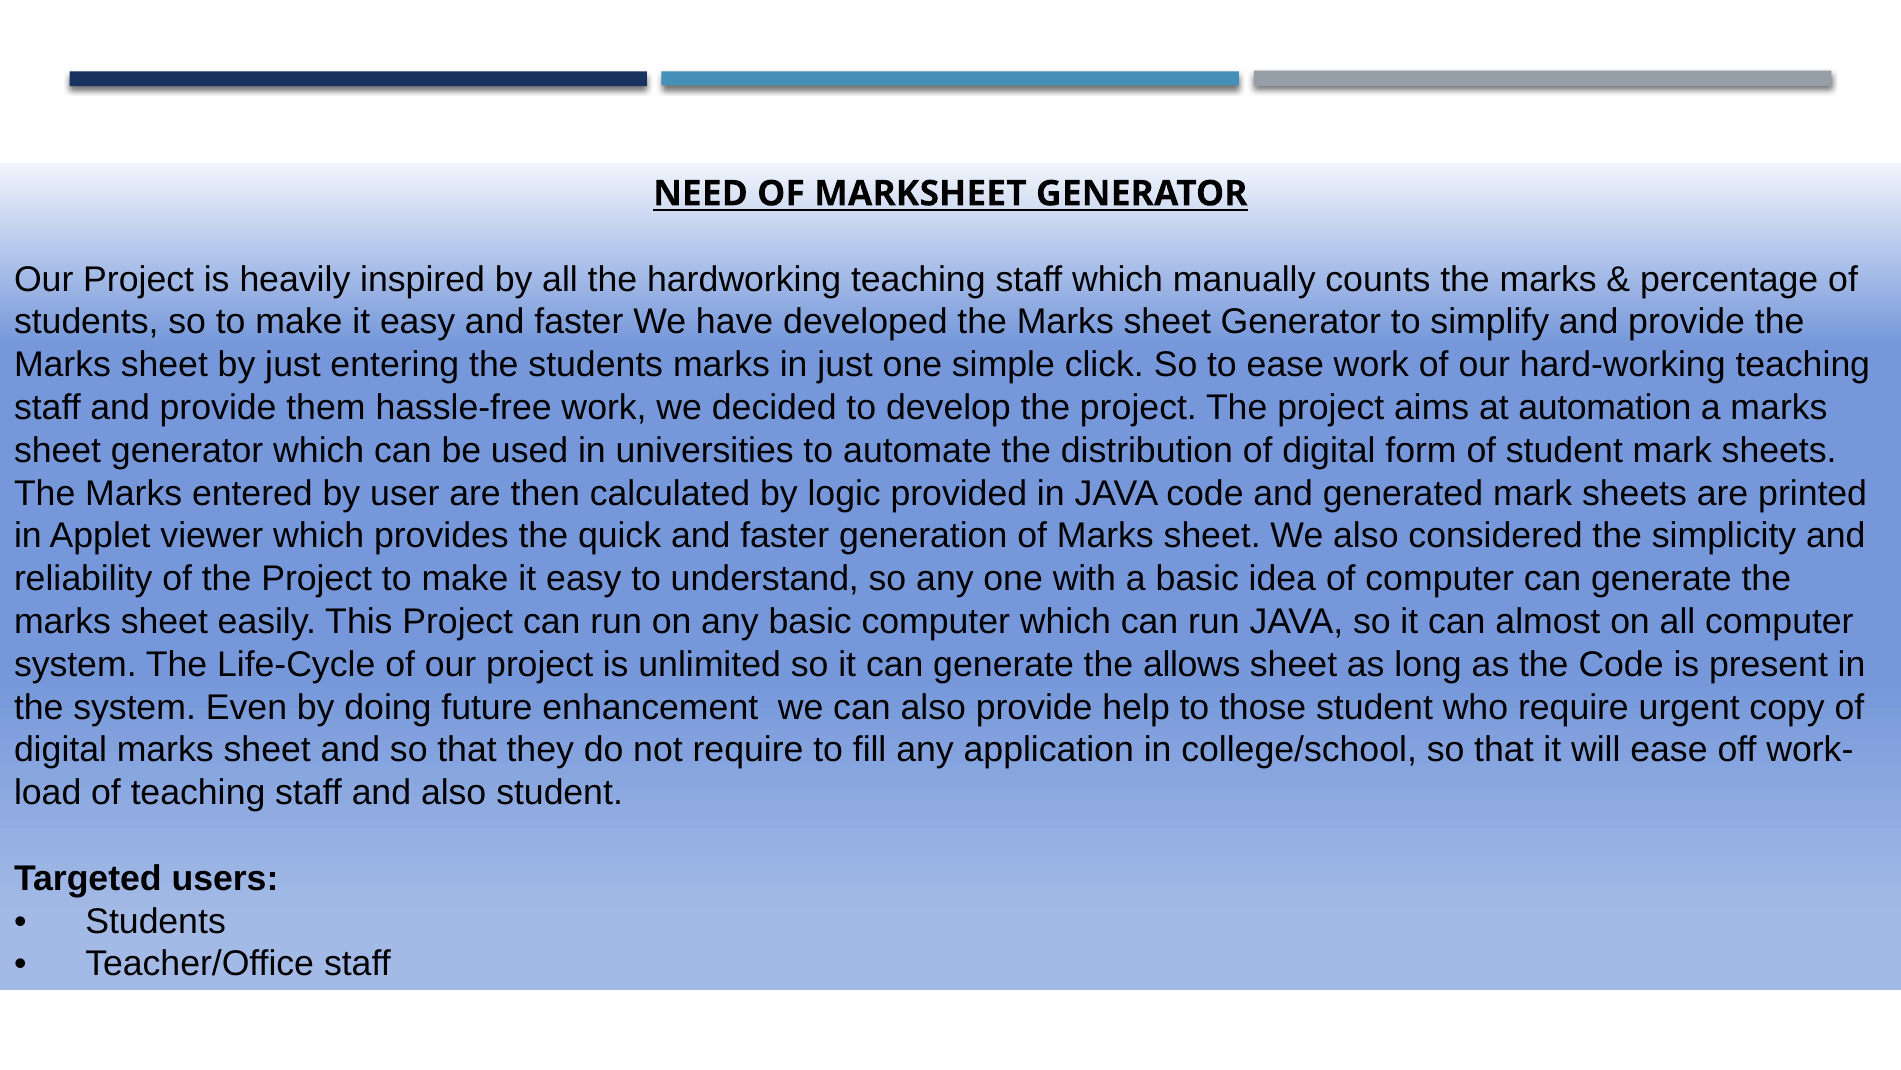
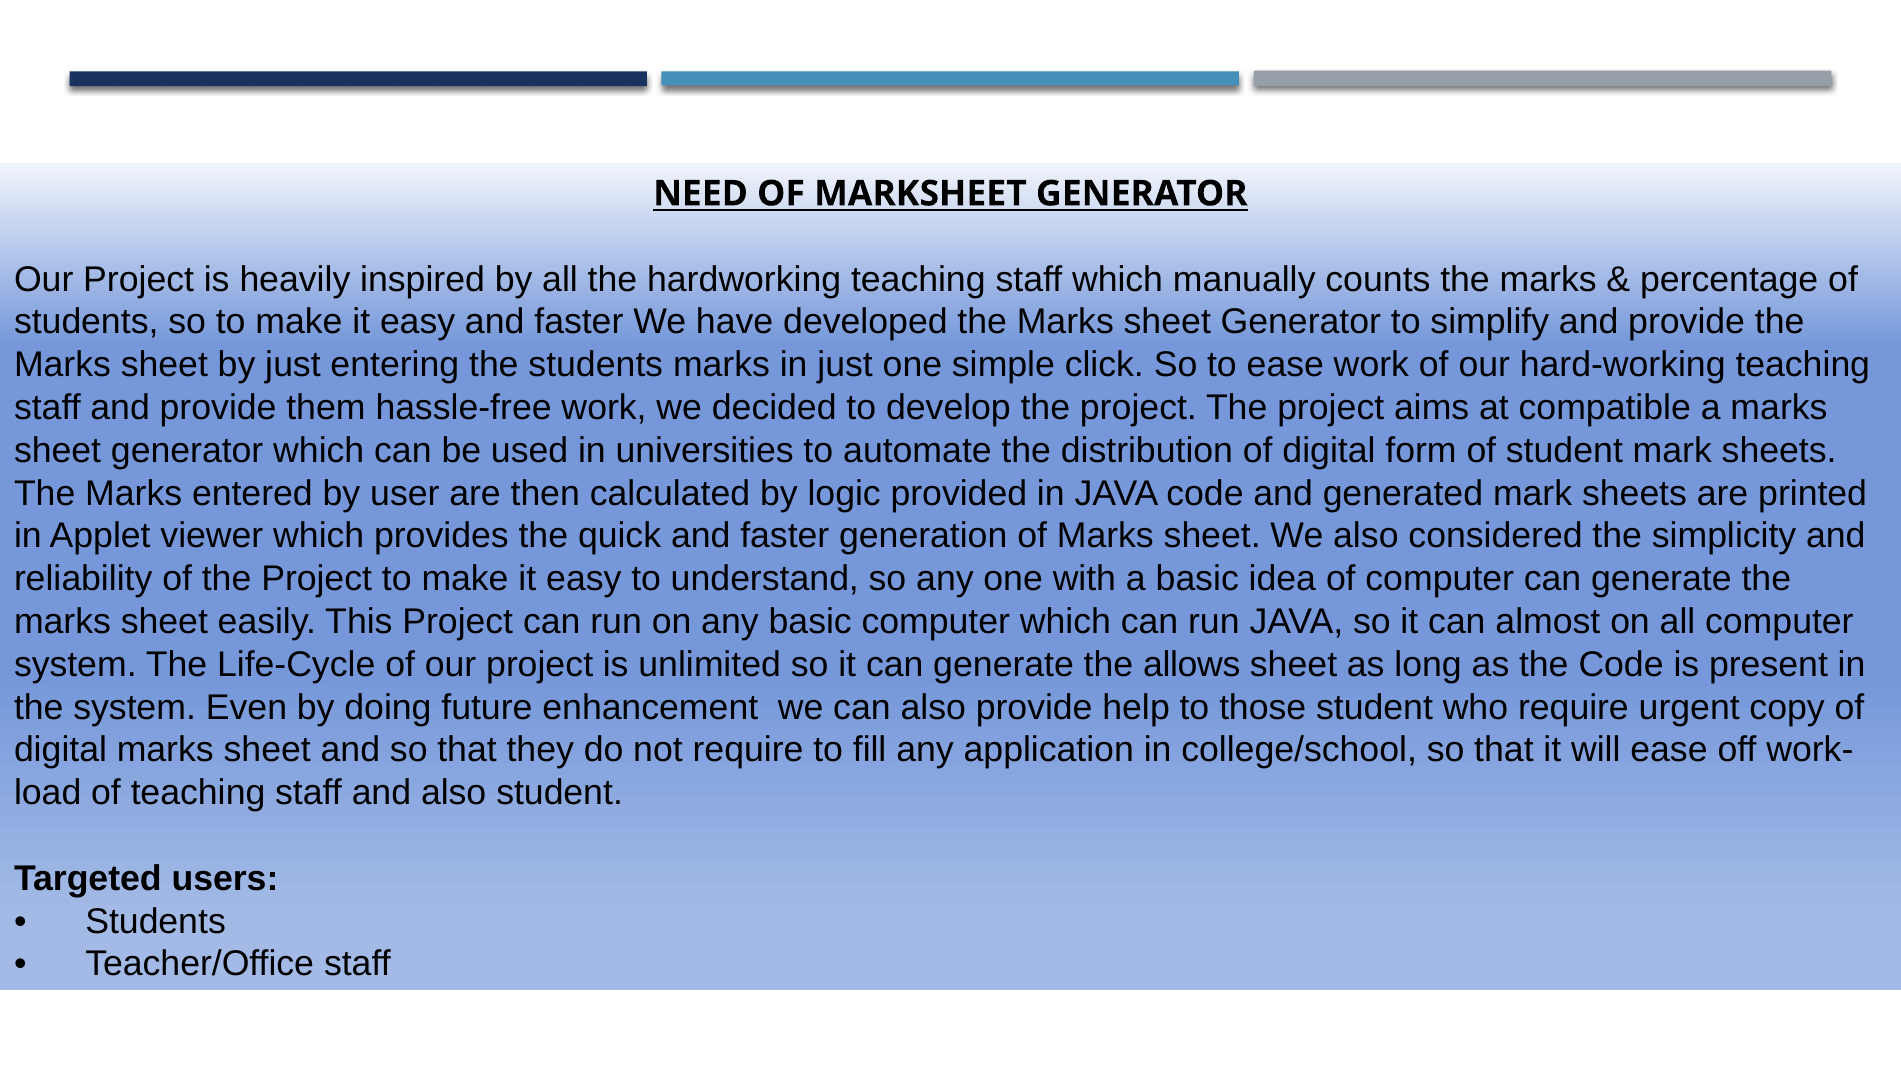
automation: automation -> compatible
